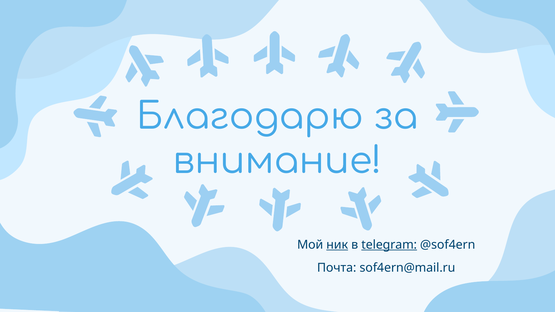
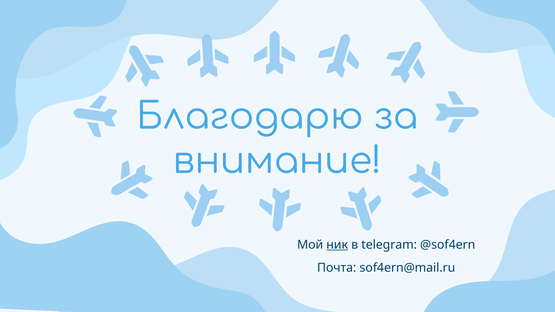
telegram underline: present -> none
